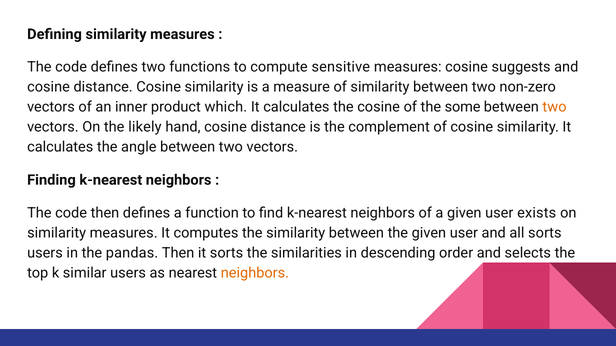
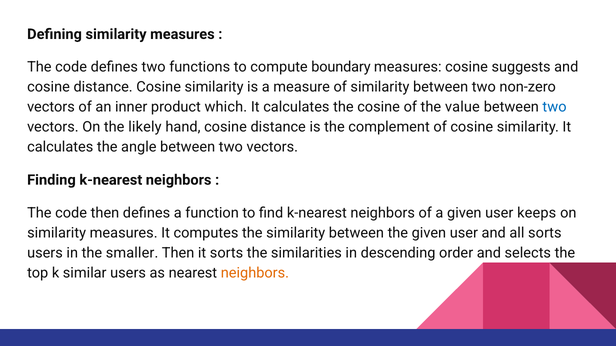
sensitive: sensitive -> boundary
some: some -> value
two at (555, 107) colour: orange -> blue
exists: exists -> keeps
pandas: pandas -> smaller
